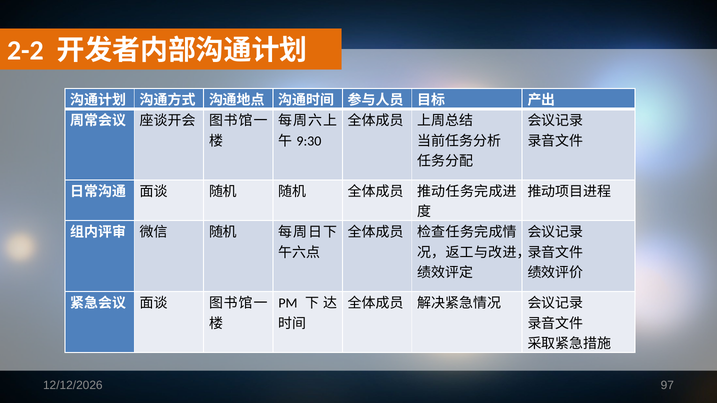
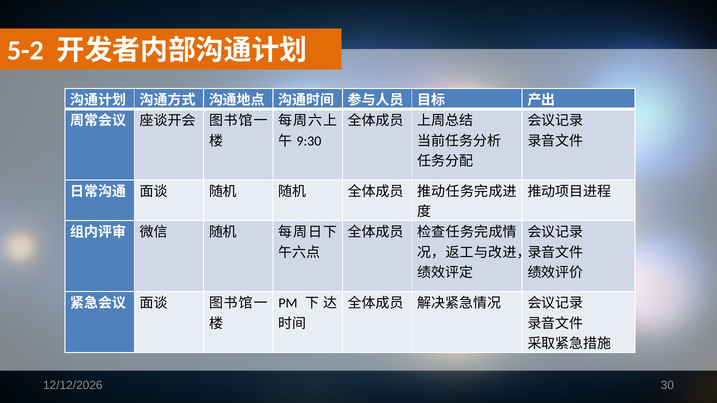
2-2: 2-2 -> 5-2
97: 97 -> 30
